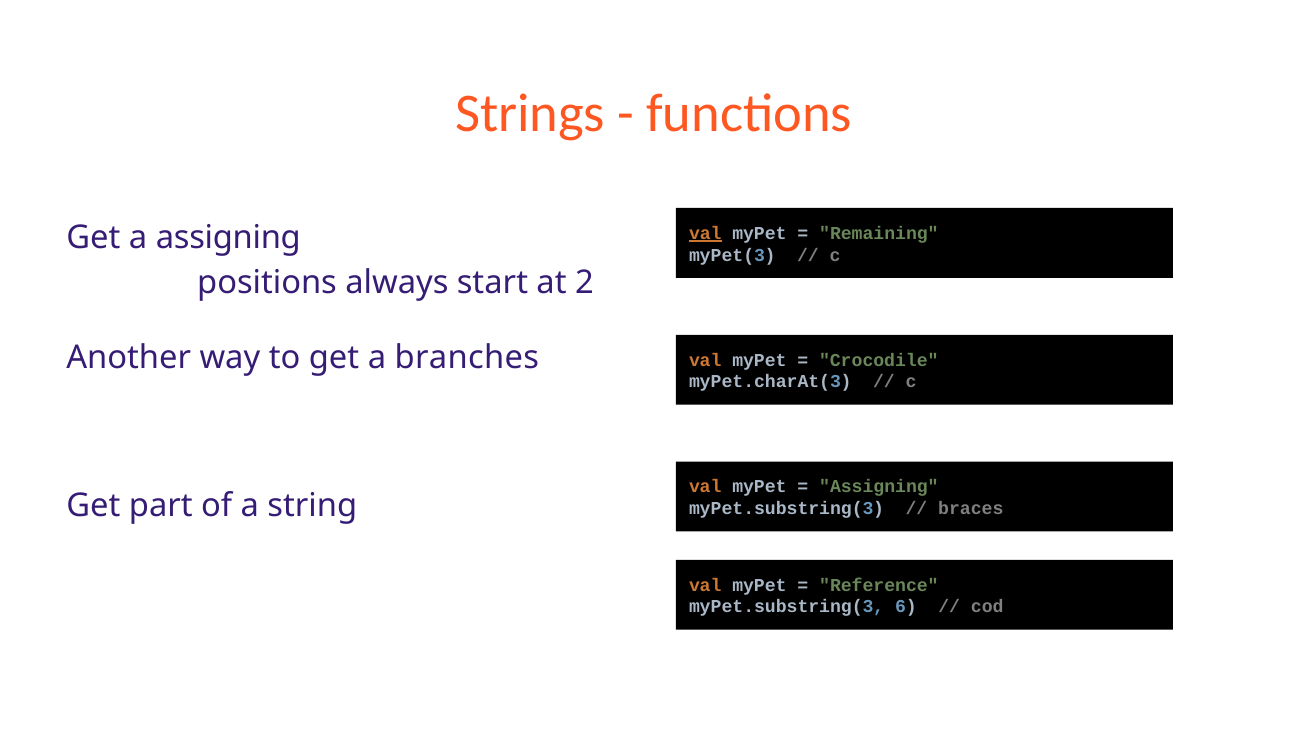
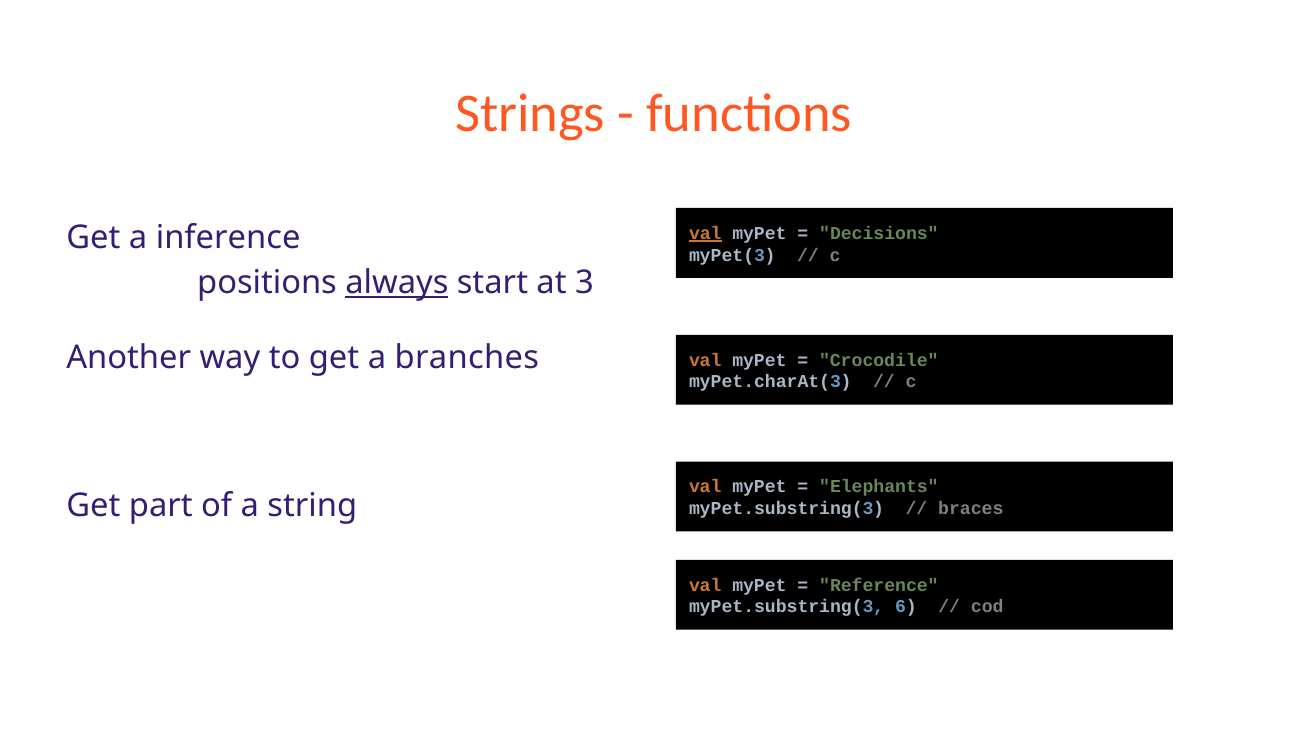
Remaining: Remaining -> Decisions
a assigning: assigning -> inference
always underline: none -> present
2: 2 -> 3
Assigning at (879, 487): Assigning -> Elephants
